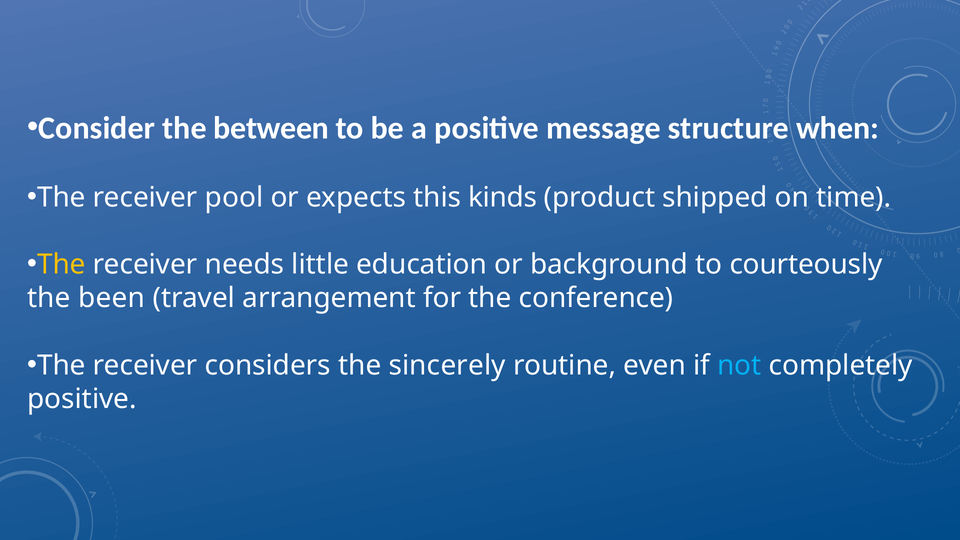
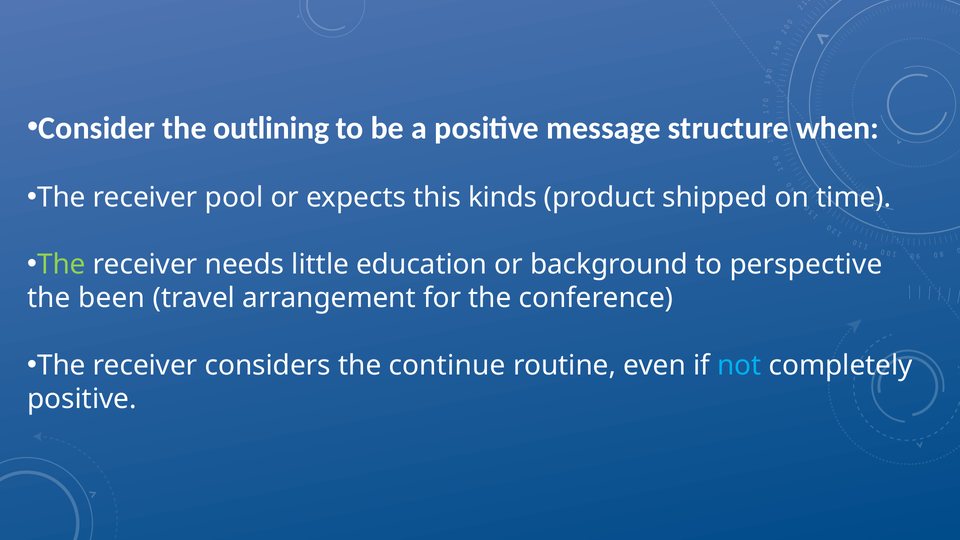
between: between -> outlining
The at (61, 265) colour: yellow -> light green
courteously: courteously -> perspective
sincerely: sincerely -> continue
